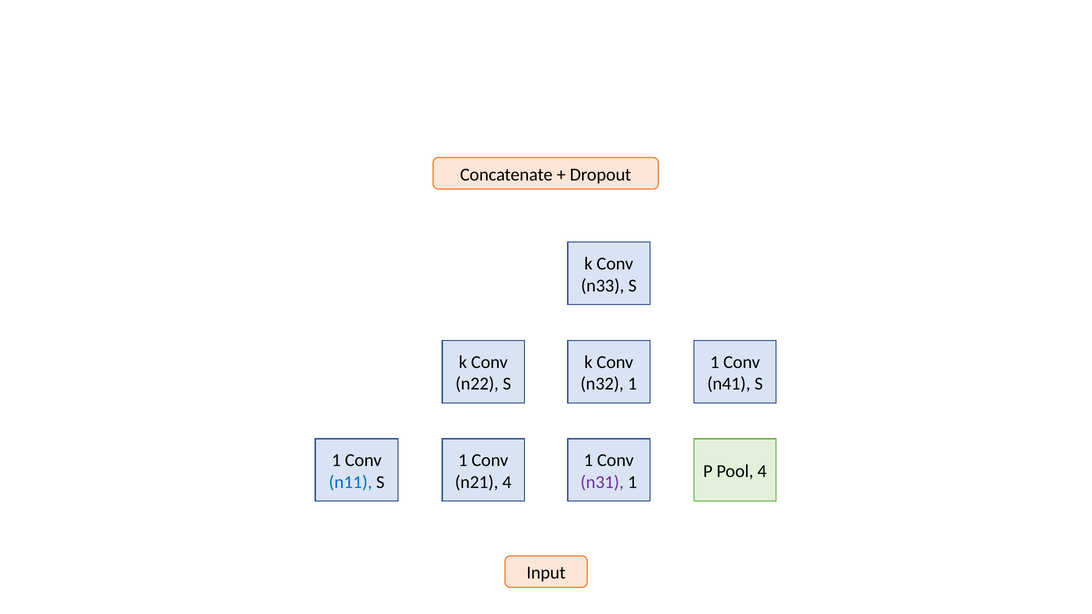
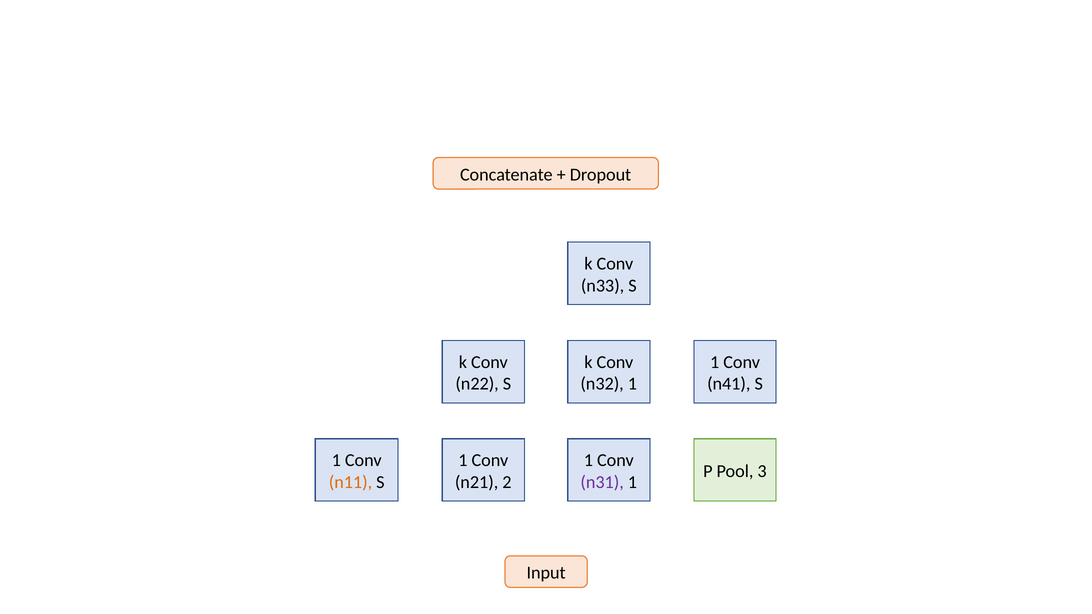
Pool 4: 4 -> 3
n11 colour: blue -> orange
n21 4: 4 -> 2
